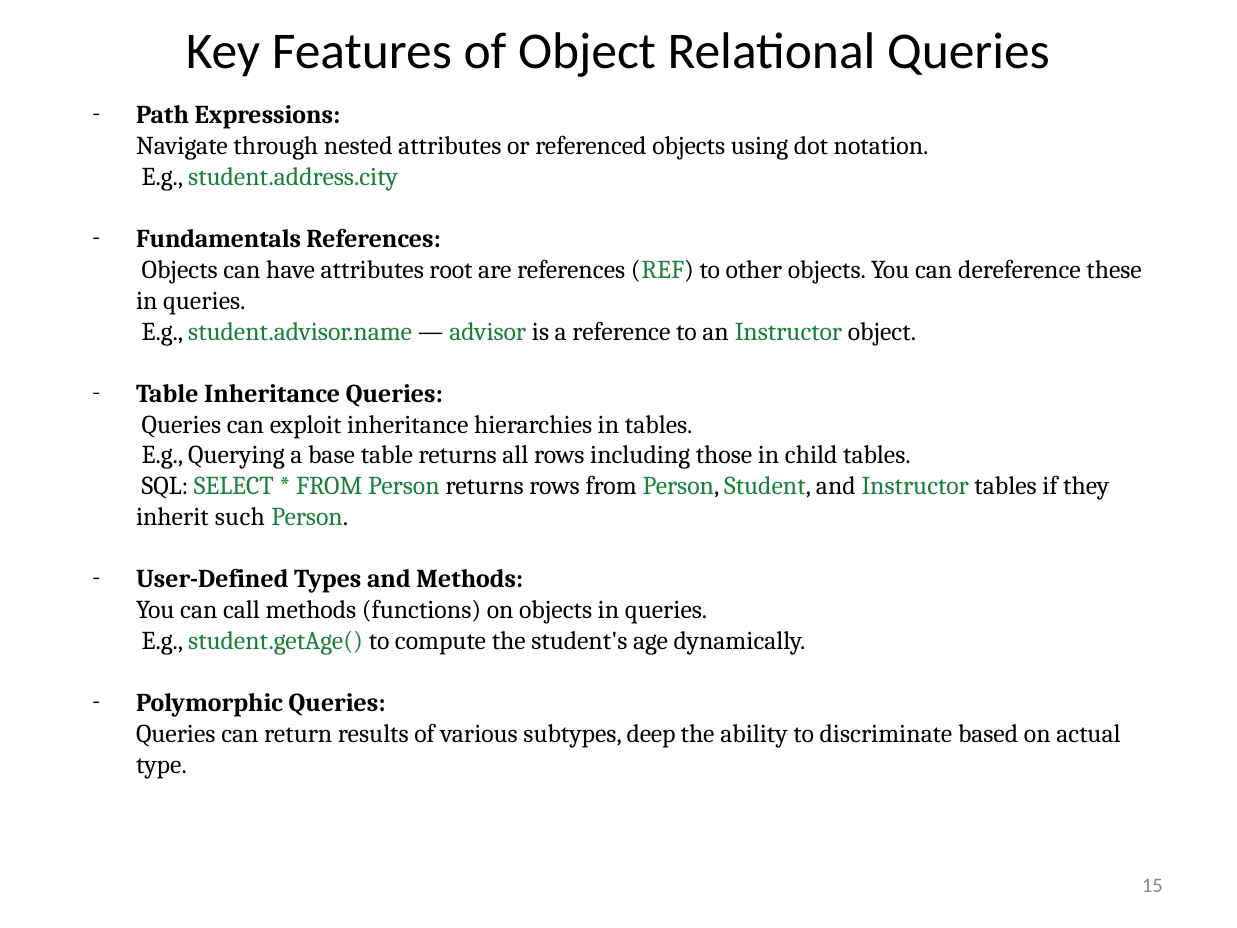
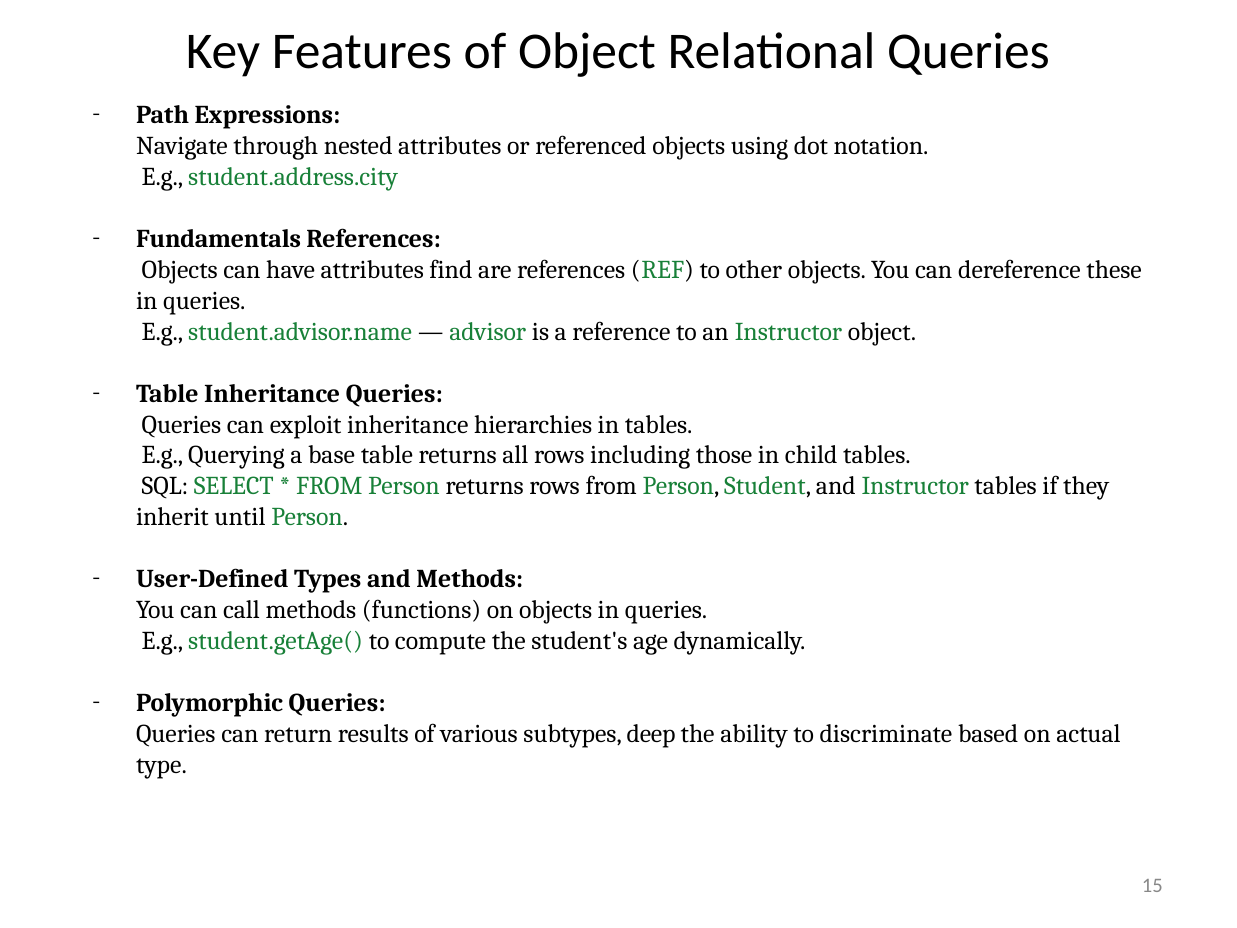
root: root -> find
such: such -> until
